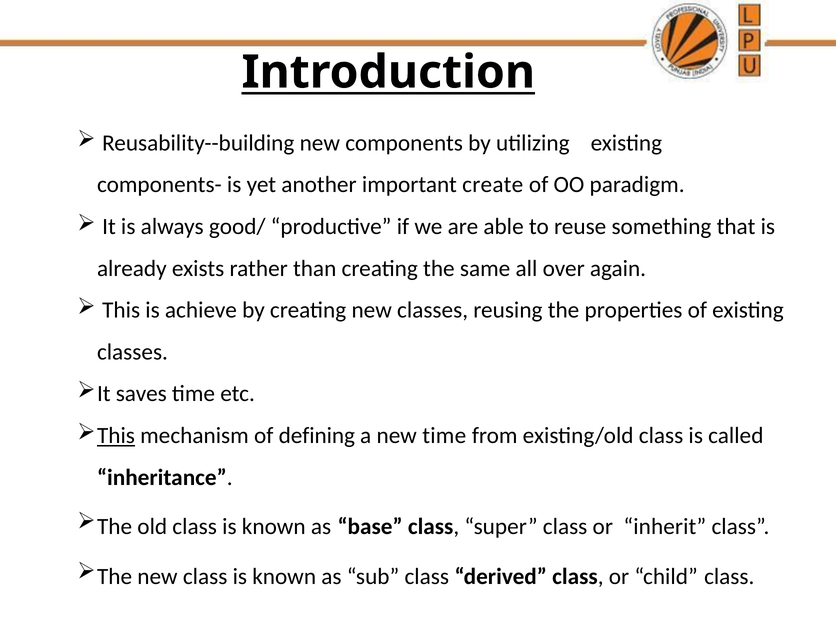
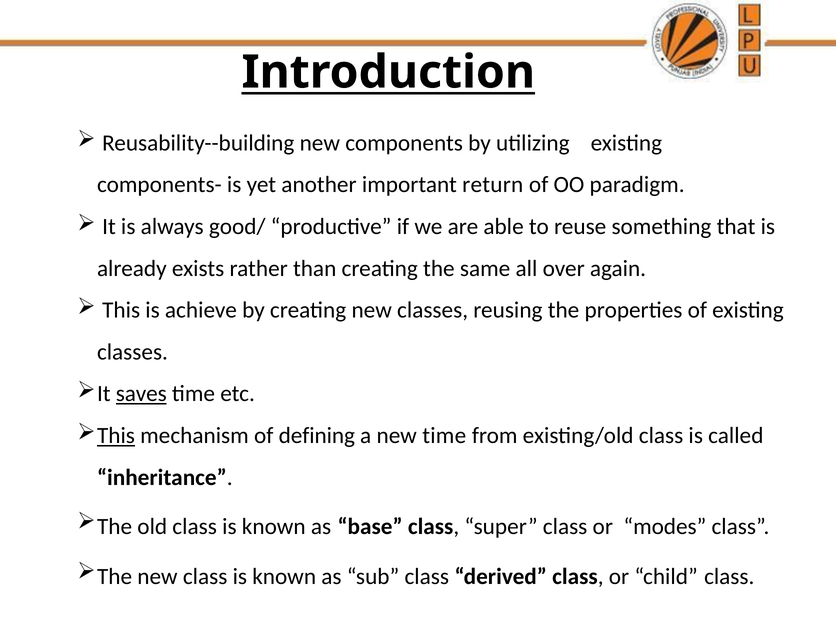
create: create -> return
saves underline: none -> present
inherit: inherit -> modes
